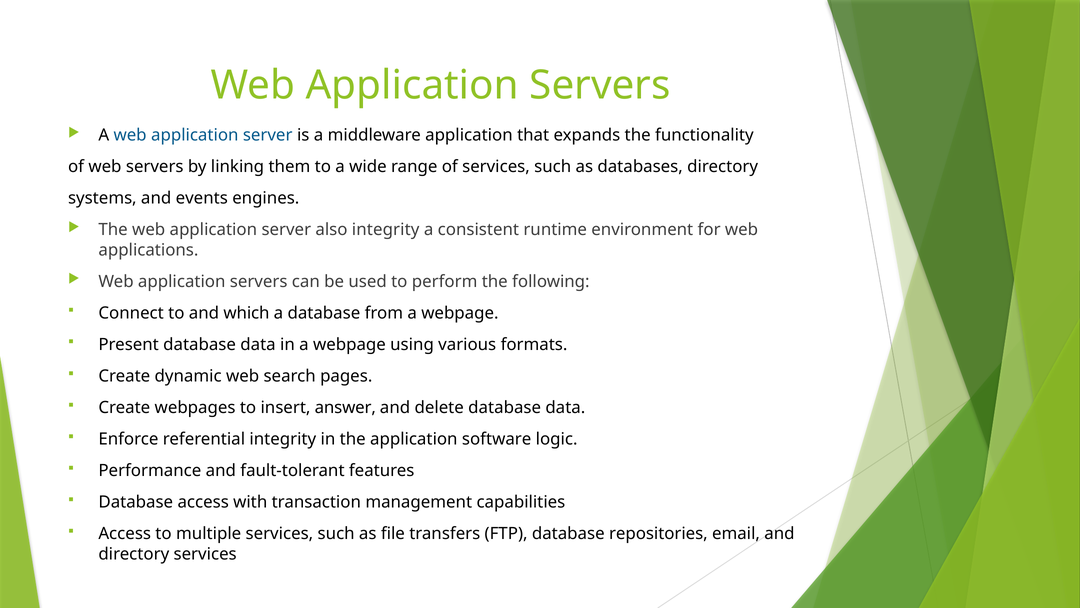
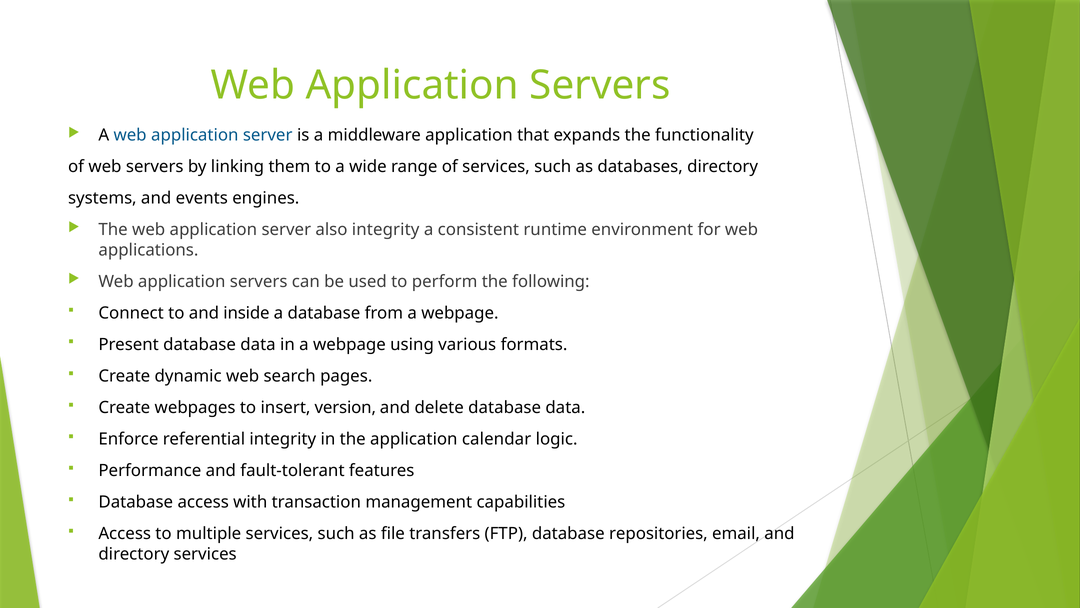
which: which -> inside
answer: answer -> version
software: software -> calendar
